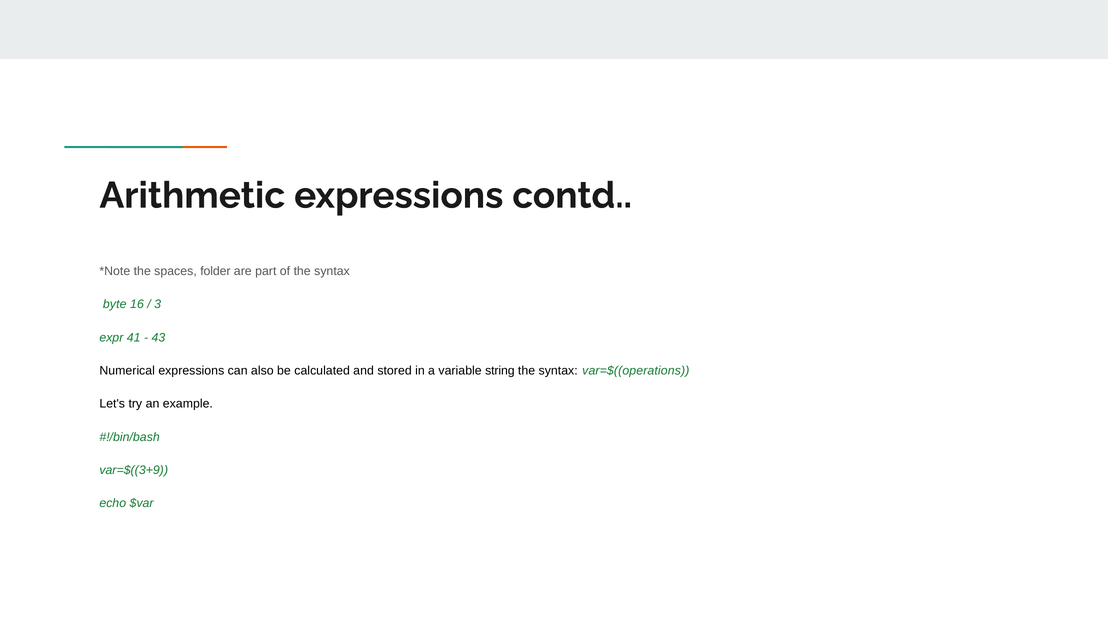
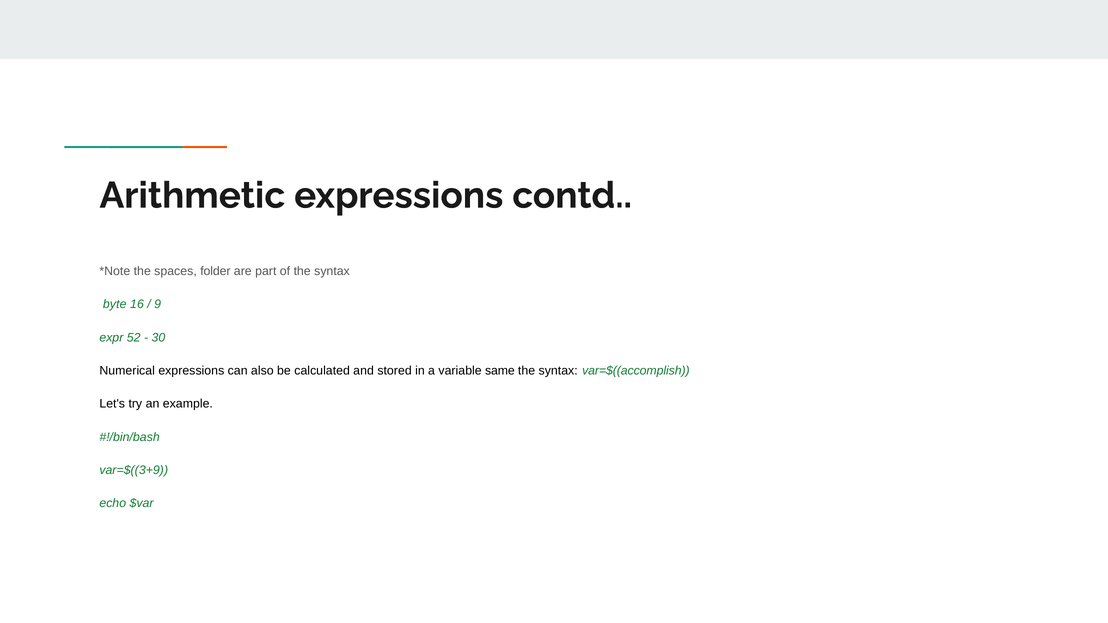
3: 3 -> 9
41: 41 -> 52
43: 43 -> 30
string: string -> same
var=$((operations: var=$((operations -> var=$((accomplish
